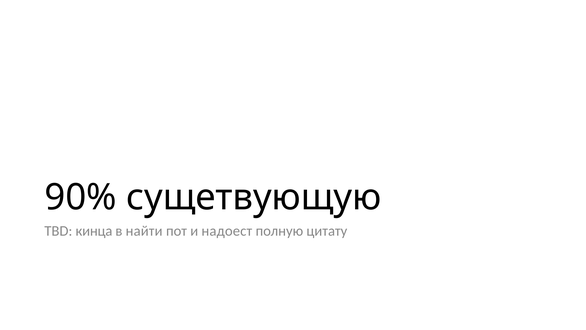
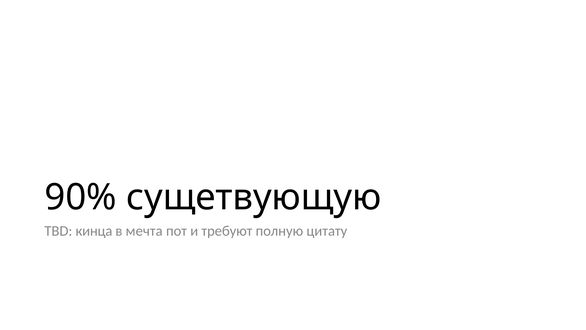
найти: найти -> мечта
надоест: надоест -> требуют
